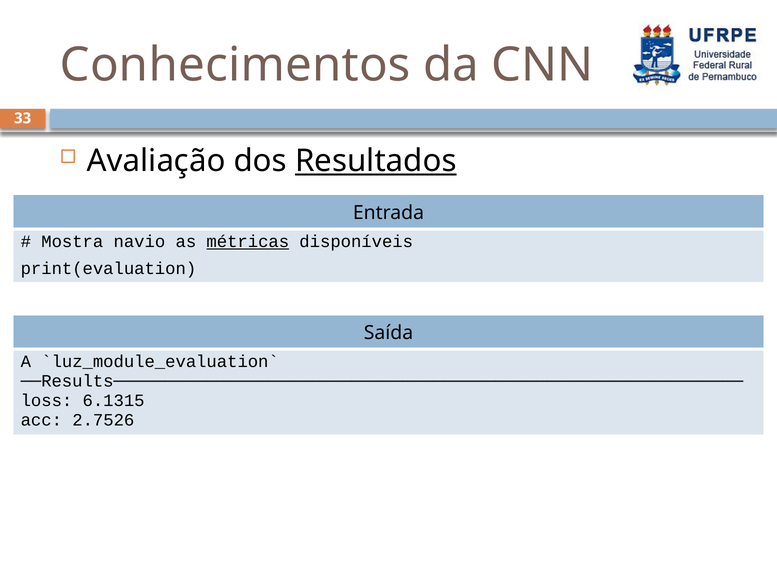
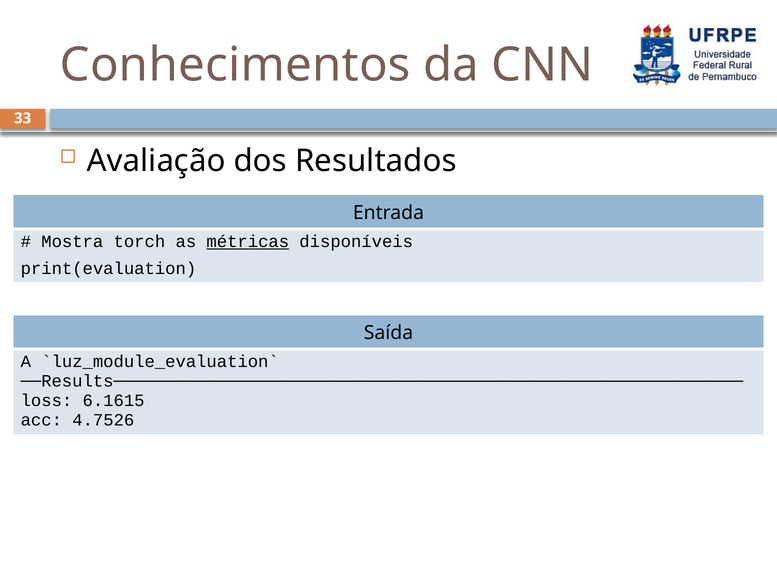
Resultados underline: present -> none
navio: navio -> torch
6.1315: 6.1315 -> 6.1615
2.7526: 2.7526 -> 4.7526
